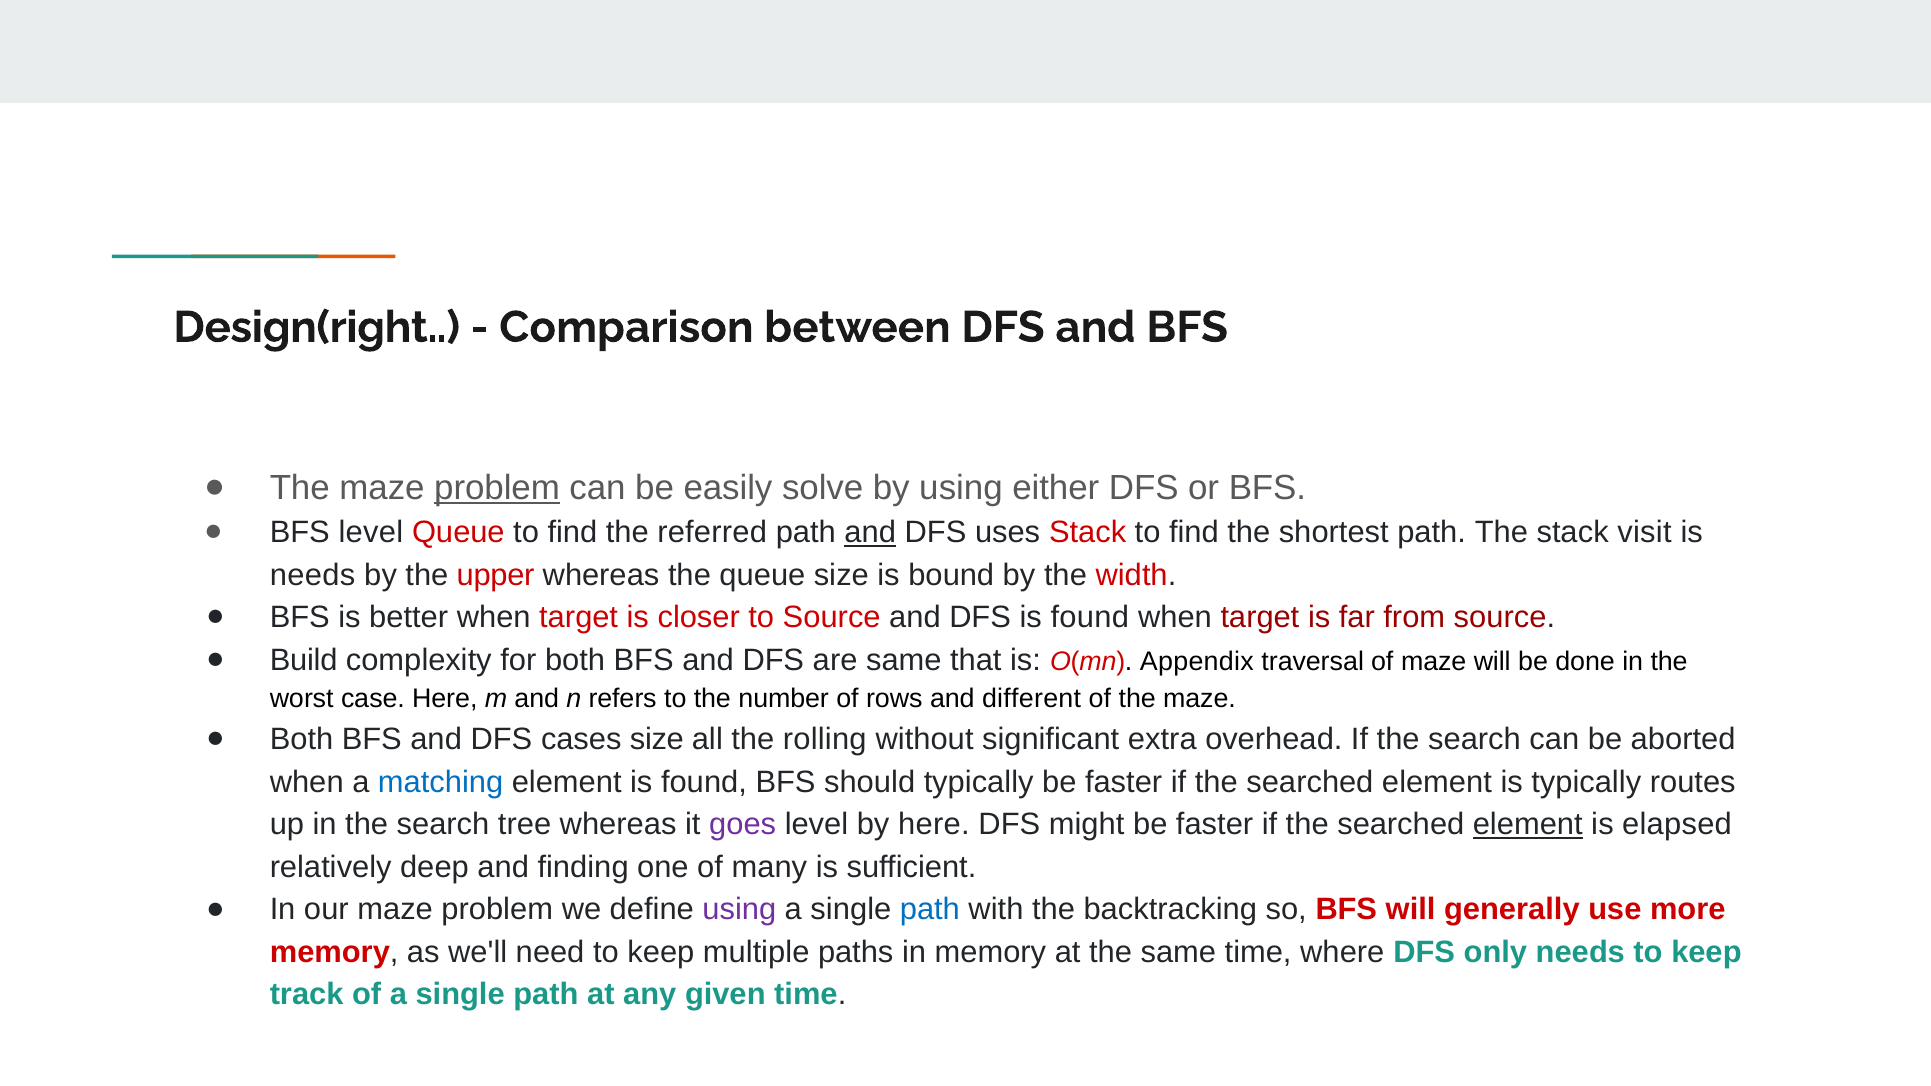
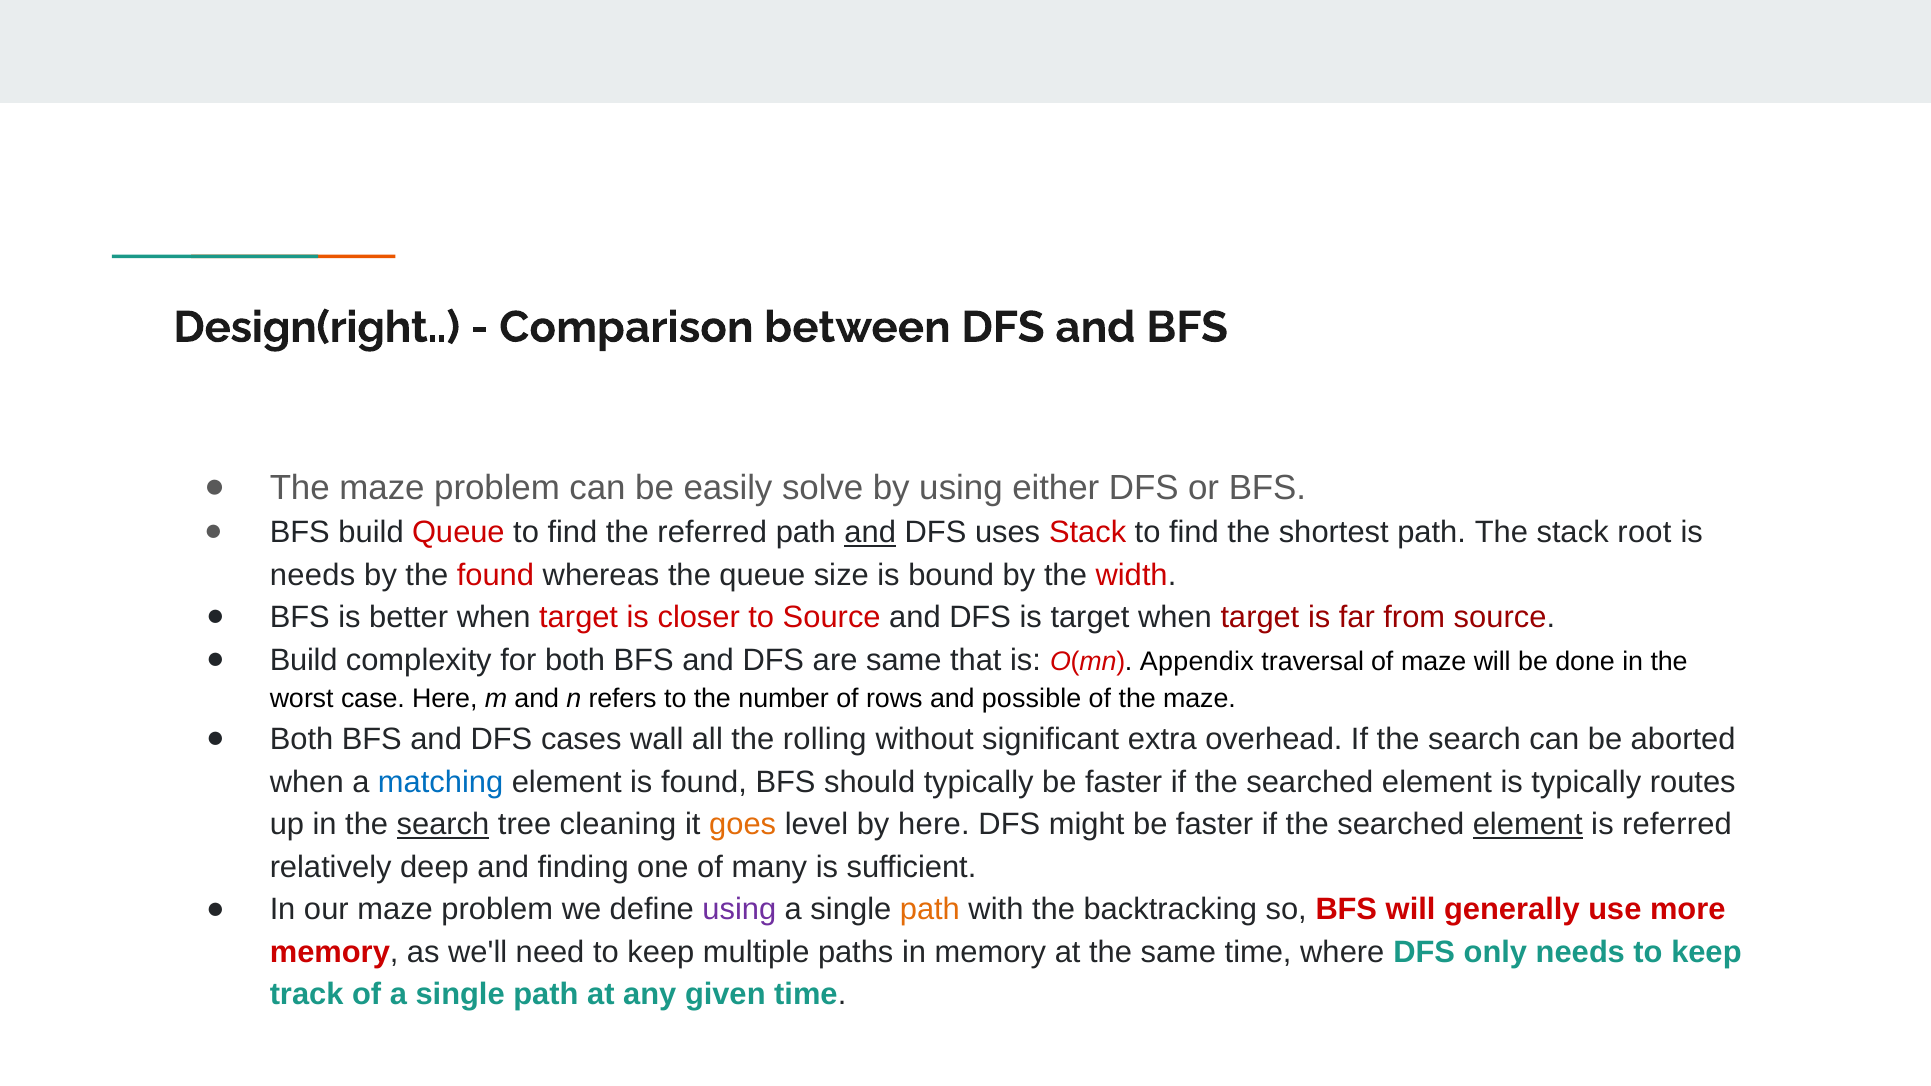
problem at (497, 488) underline: present -> none
BFS level: level -> build
visit: visit -> root
the upper: upper -> found
DFS is found: found -> target
different: different -> possible
cases size: size -> wall
search at (443, 825) underline: none -> present
tree whereas: whereas -> cleaning
goes colour: purple -> orange
is elapsed: elapsed -> referred
path at (930, 910) colour: blue -> orange
